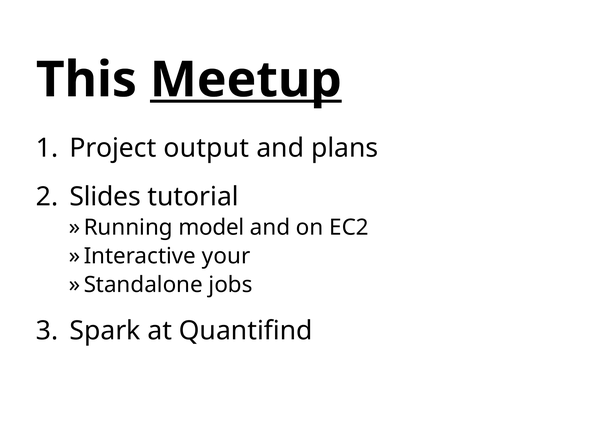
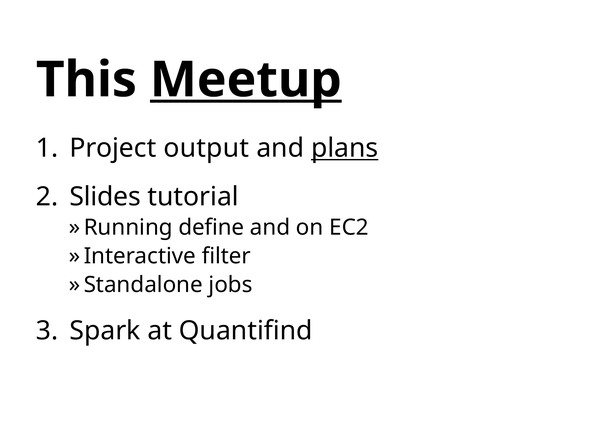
plans underline: none -> present
model: model -> define
your: your -> filter
